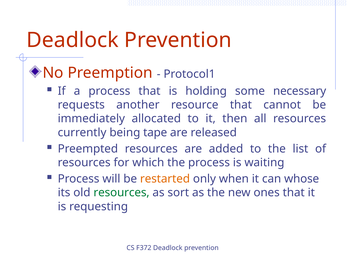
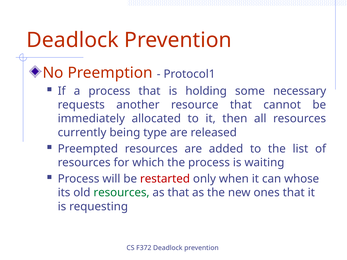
tape: tape -> type
restarted colour: orange -> red
as sort: sort -> that
